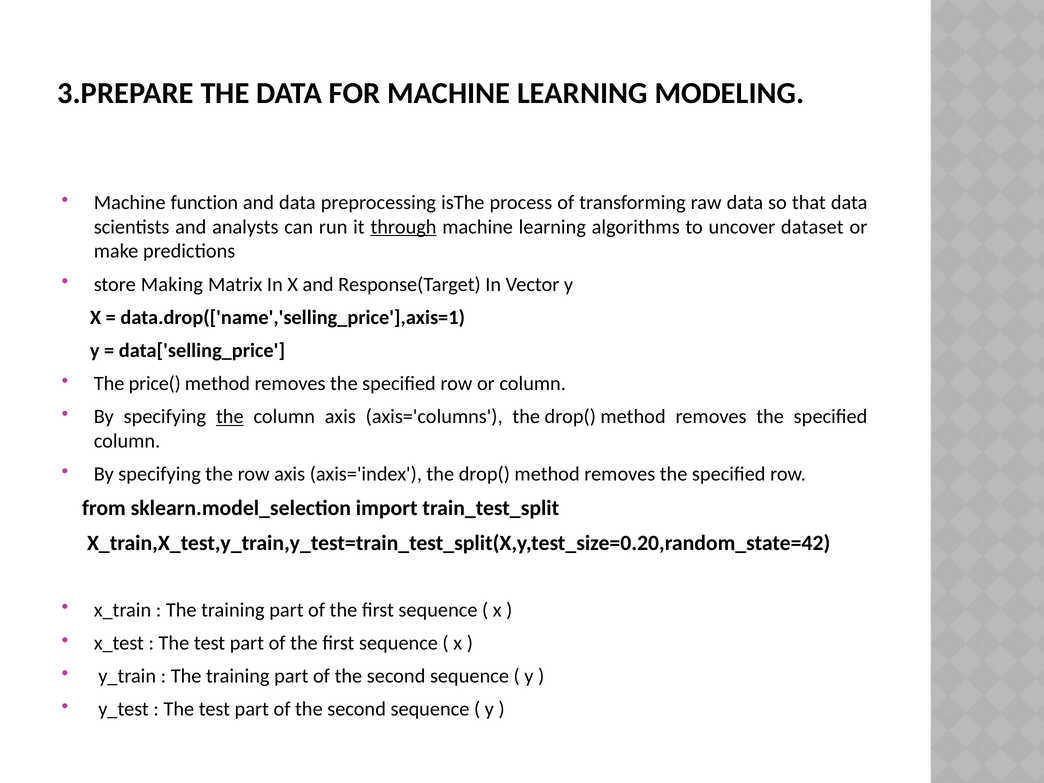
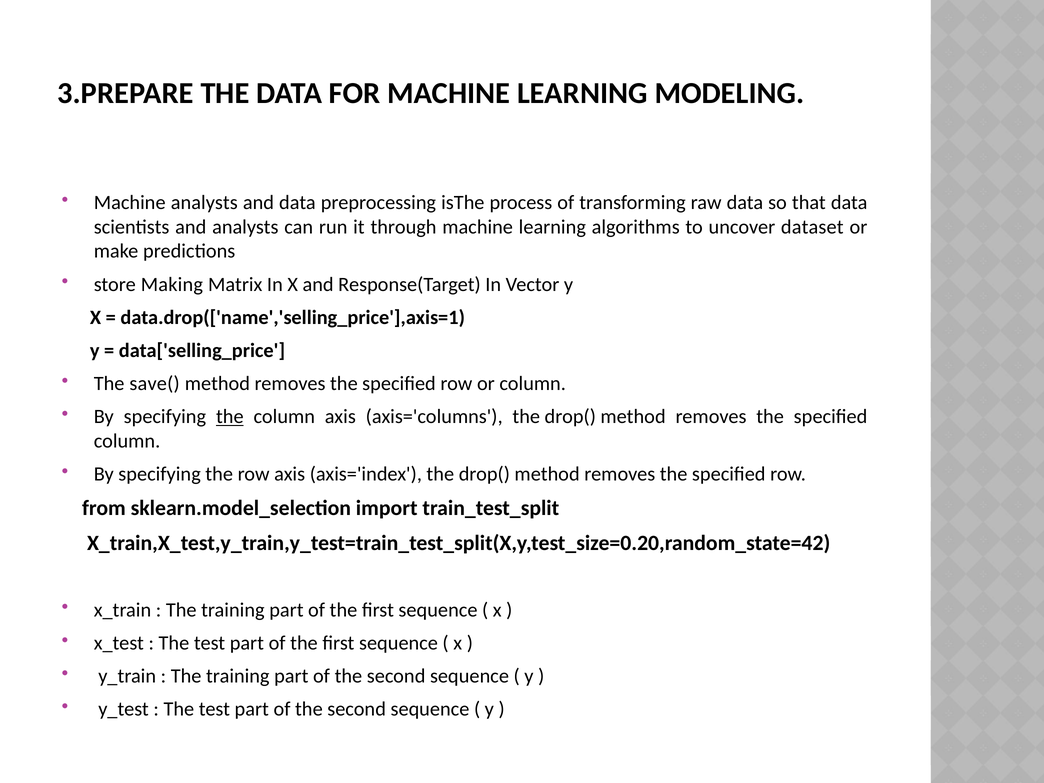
Machine function: function -> analysts
through underline: present -> none
price(: price( -> save(
